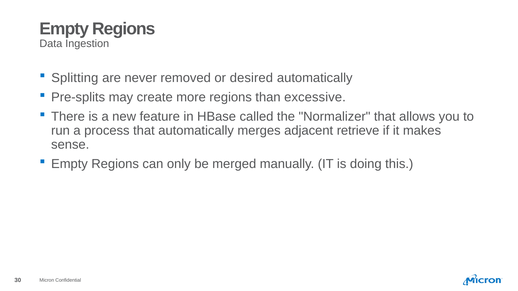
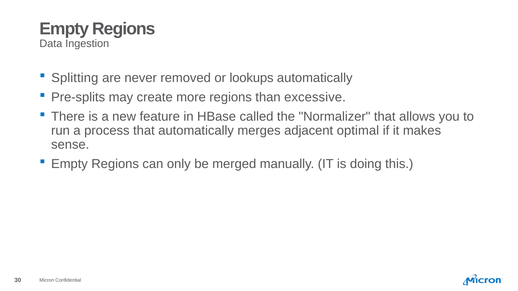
desired: desired -> lookups
retrieve: retrieve -> optimal
